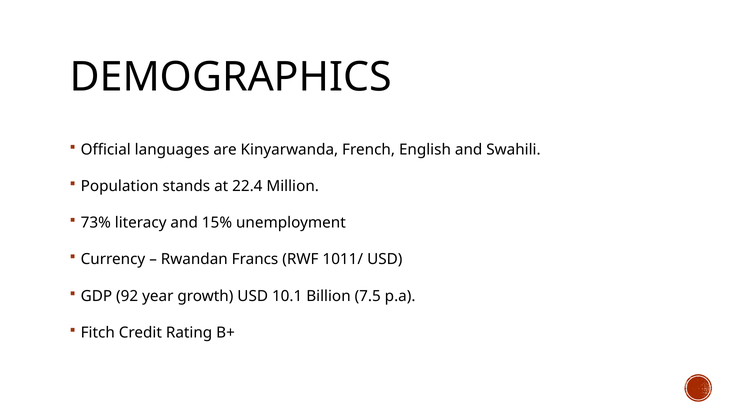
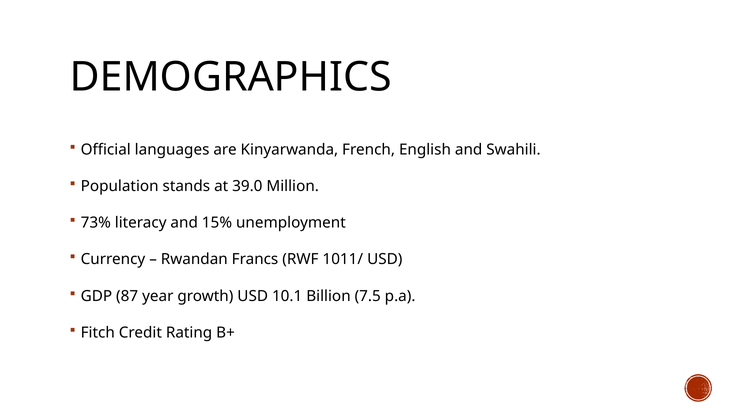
22.4: 22.4 -> 39.0
92: 92 -> 87
